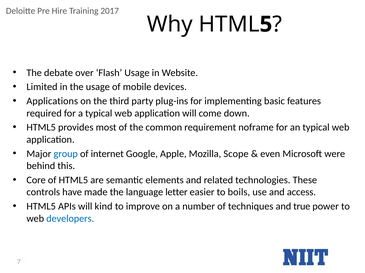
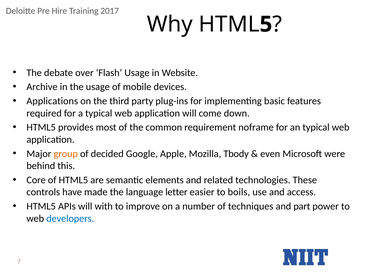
Limited: Limited -> Archive
group colour: blue -> orange
internet: internet -> decided
Scope: Scope -> Tbody
kind: kind -> with
true: true -> part
